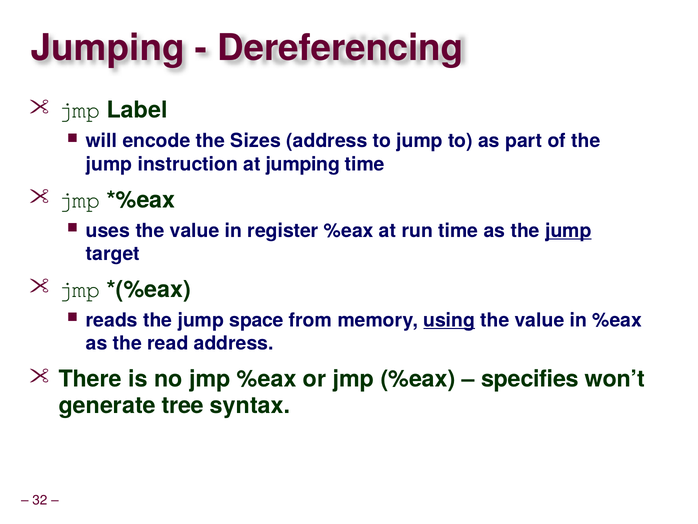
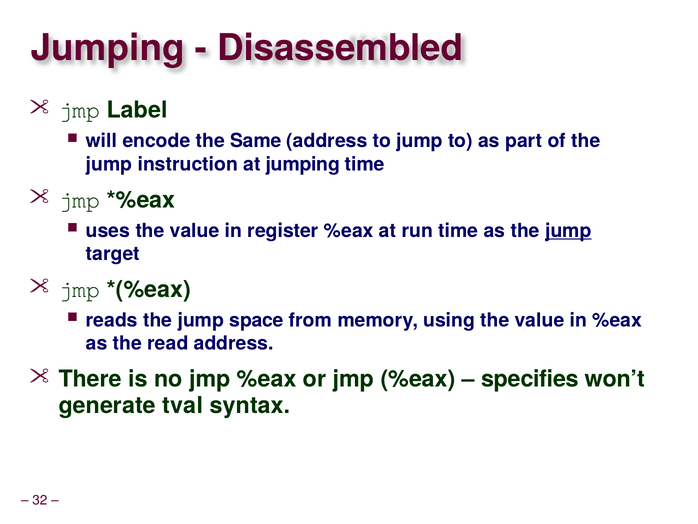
Dereferencing: Dereferencing -> Disassembled
Sizes: Sizes -> Same
using underline: present -> none
tree: tree -> tval
